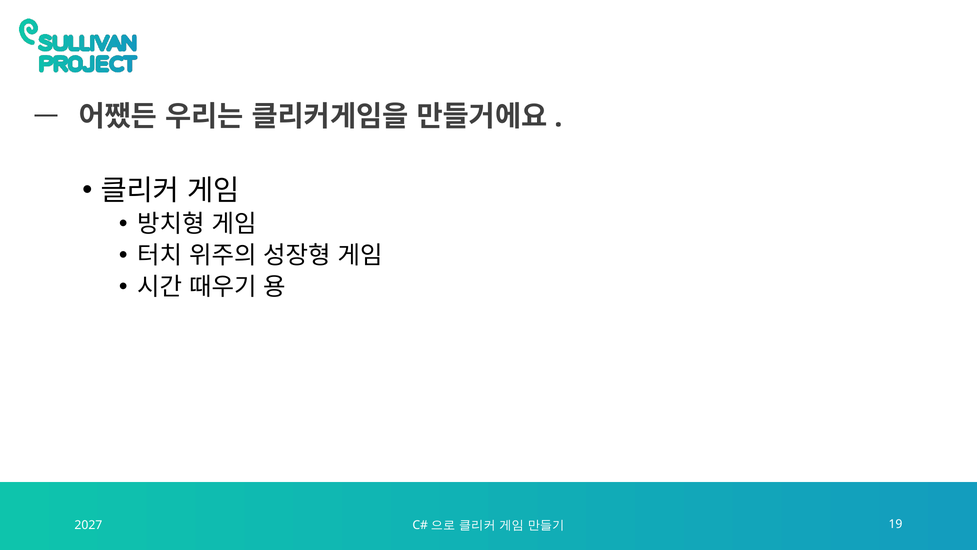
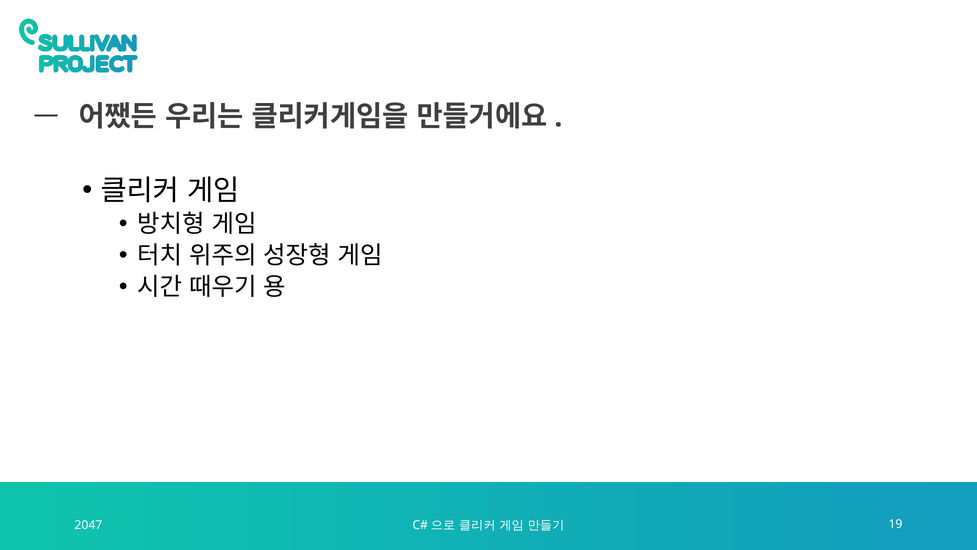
2027: 2027 -> 2047
